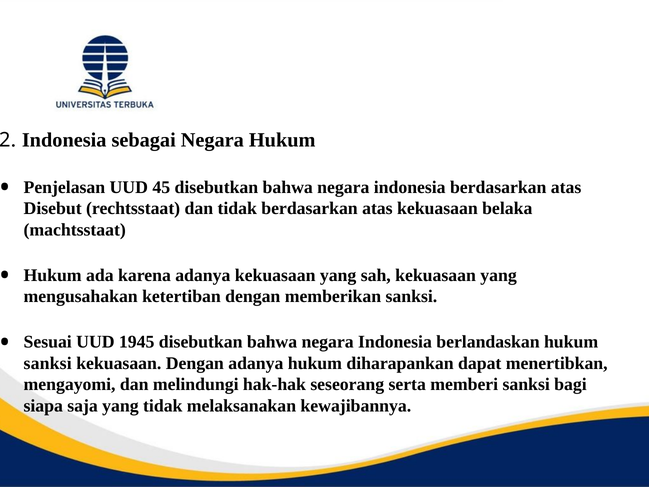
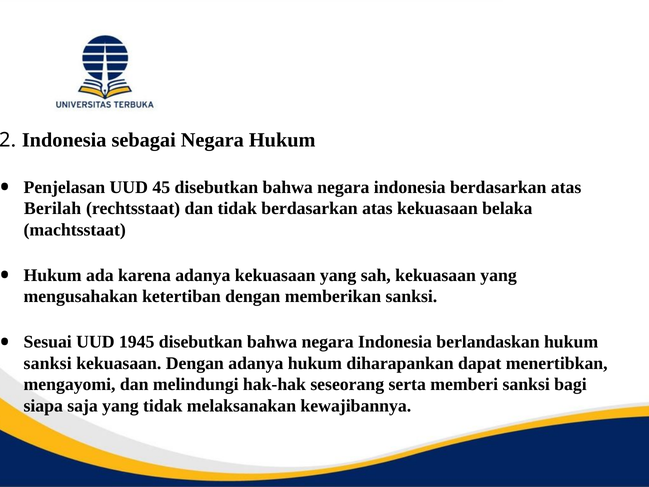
Disebut: Disebut -> Berilah
